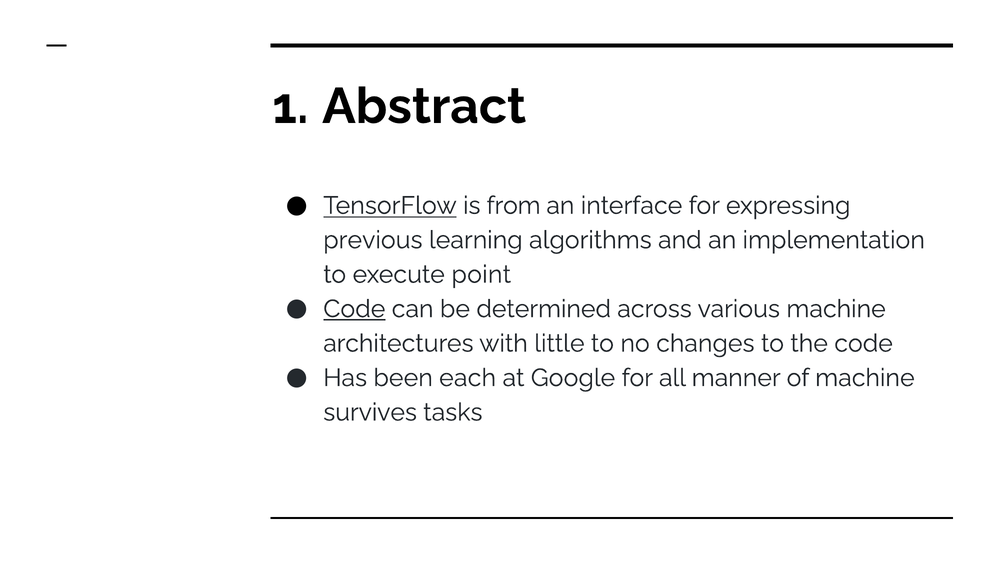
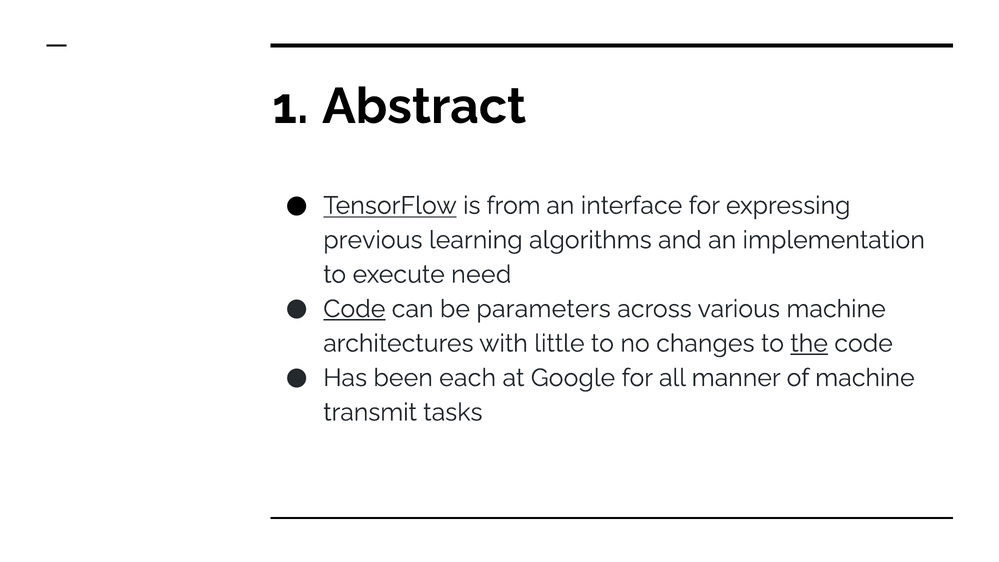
point: point -> need
determined: determined -> parameters
the underline: none -> present
survives: survives -> transmit
